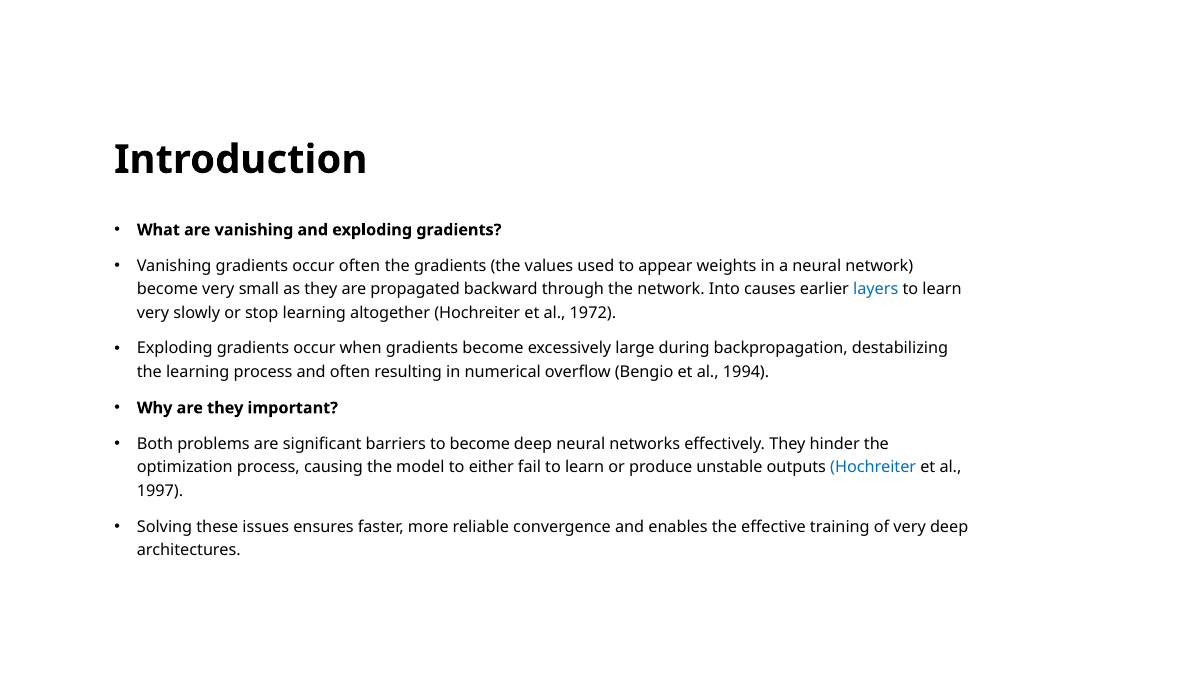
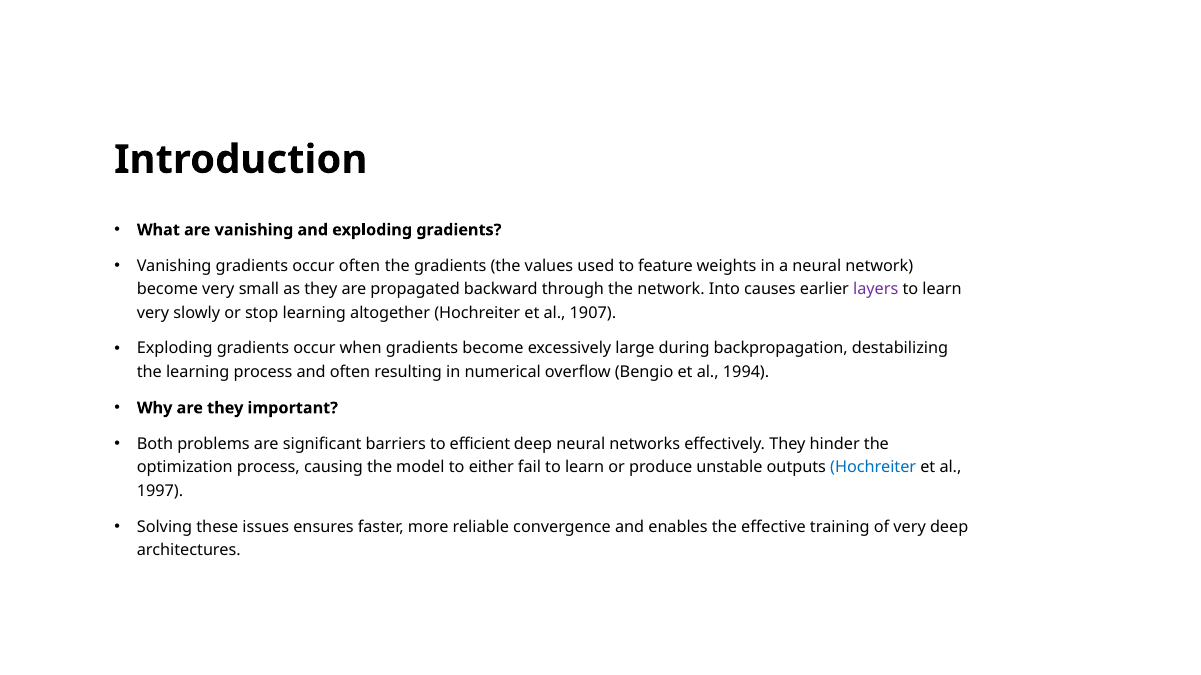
appear: appear -> feature
layers colour: blue -> purple
1972: 1972 -> 1907
to become: become -> efficient
